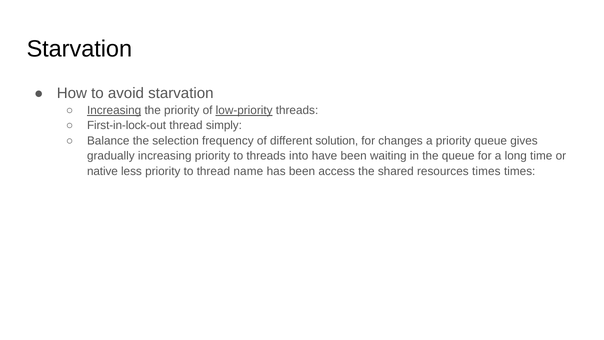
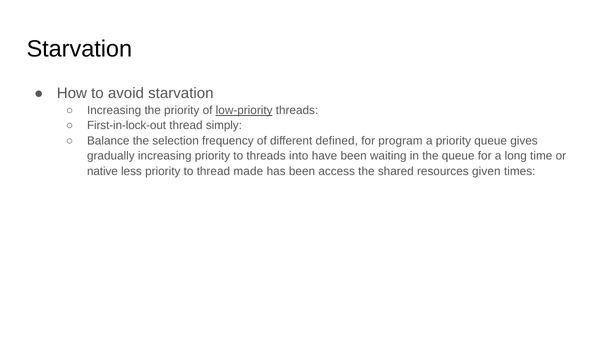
Increasing at (114, 110) underline: present -> none
solution: solution -> defined
changes: changes -> program
name: name -> made
resources times: times -> given
